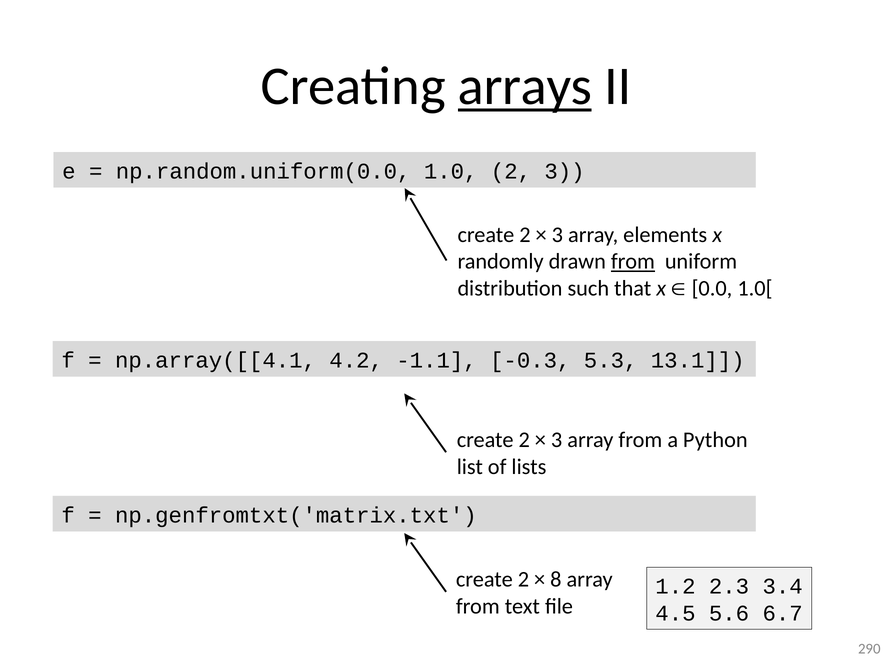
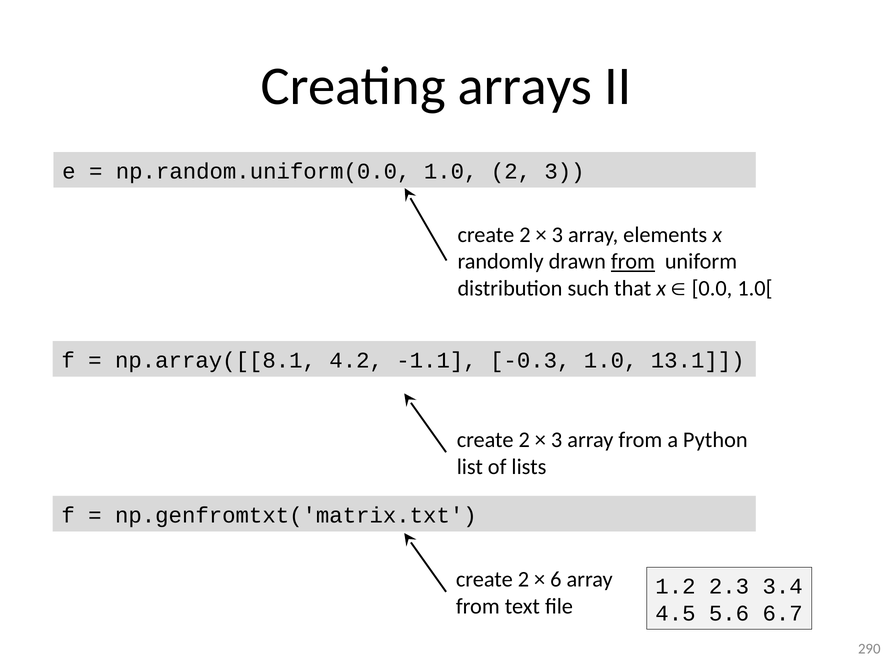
arrays underline: present -> none
np.array([[4.1: np.array([[4.1 -> np.array([[8.1
-0.3 5.3: 5.3 -> 1.0
8: 8 -> 6
